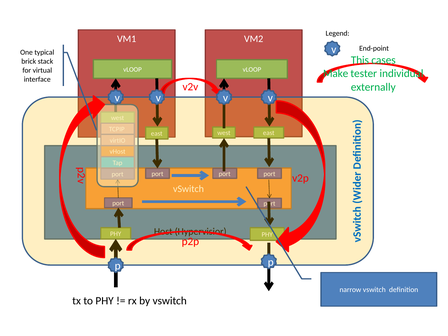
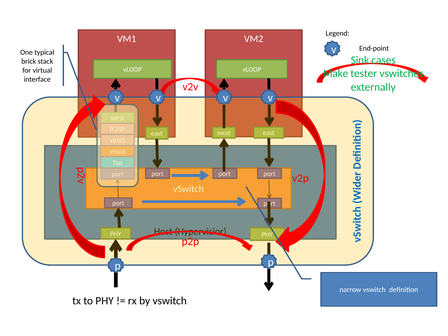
This: This -> Sink
individual: individual -> vswitches
